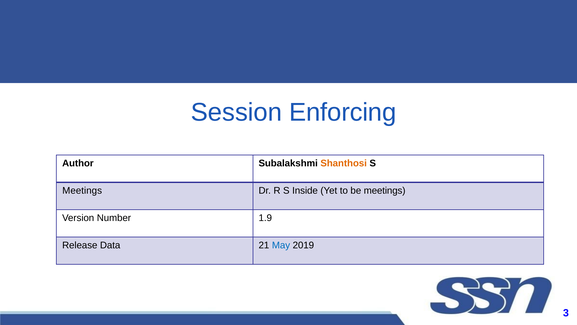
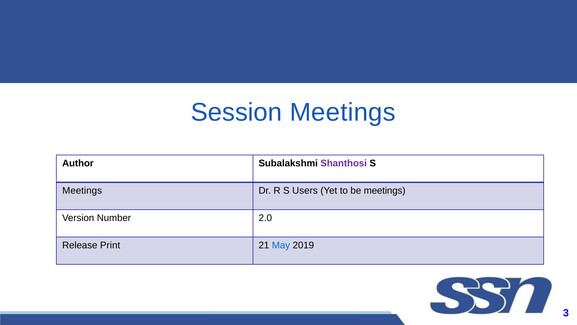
Session Enforcing: Enforcing -> Meetings
Shanthosi colour: orange -> purple
Inside: Inside -> Users
1.9: 1.9 -> 2.0
Data: Data -> Print
